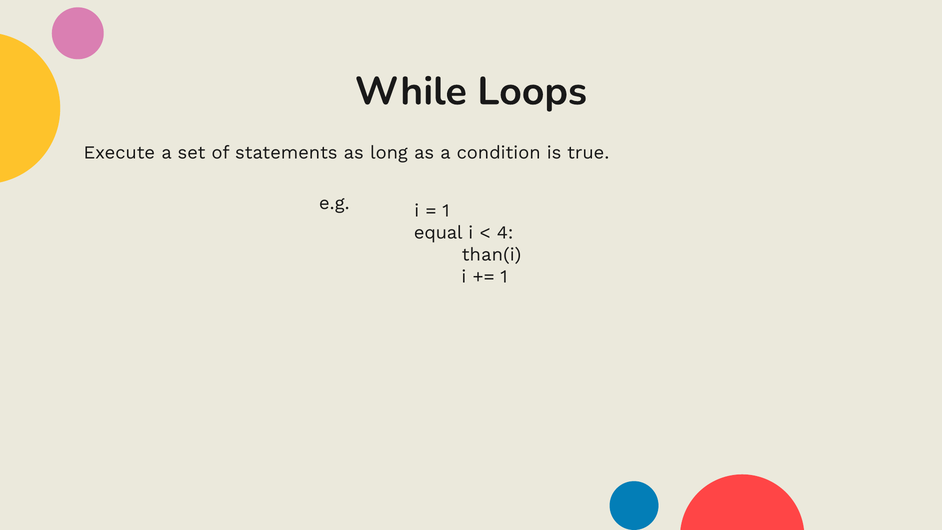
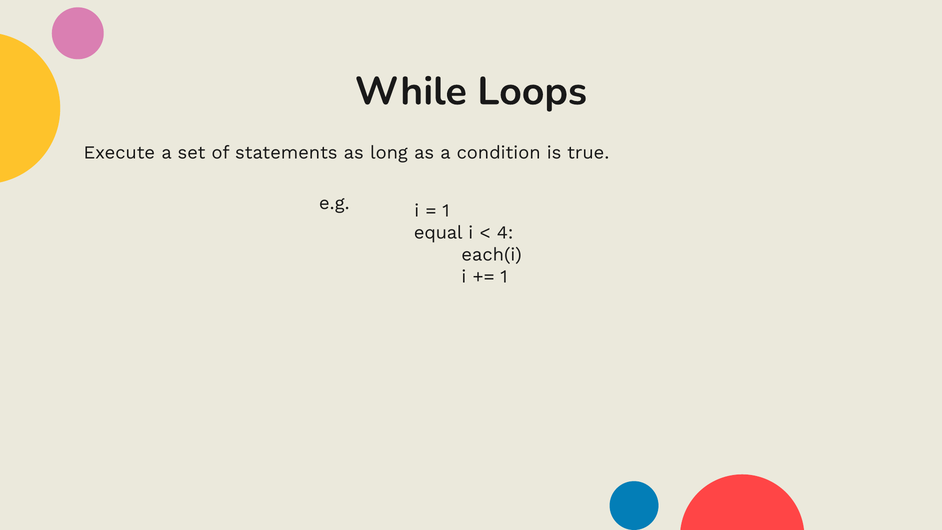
than(i: than(i -> each(i
